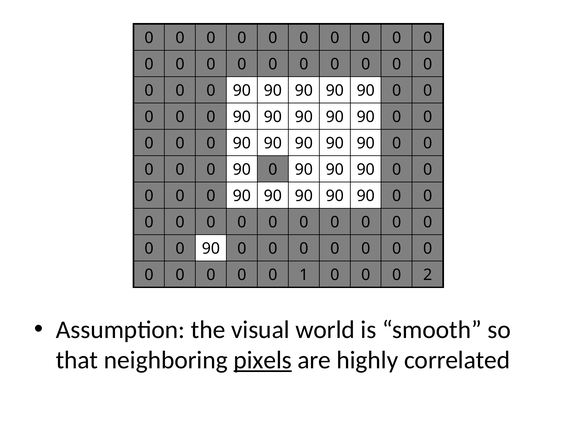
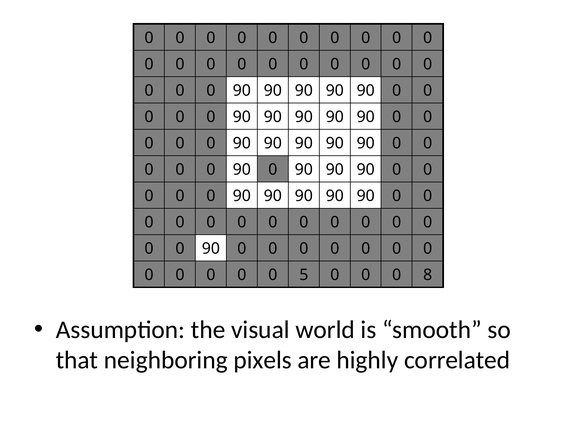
1: 1 -> 5
2: 2 -> 8
pixels underline: present -> none
